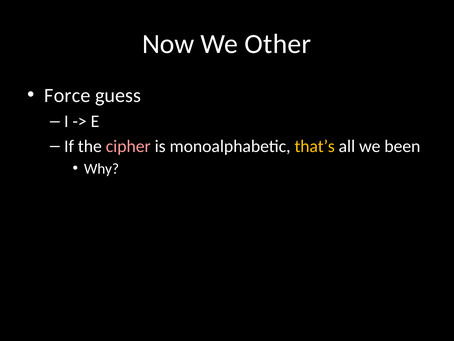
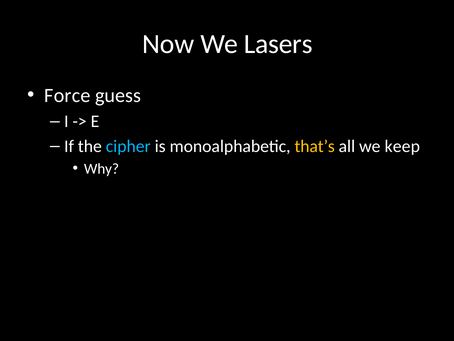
Other: Other -> Lasers
cipher colour: pink -> light blue
been: been -> keep
